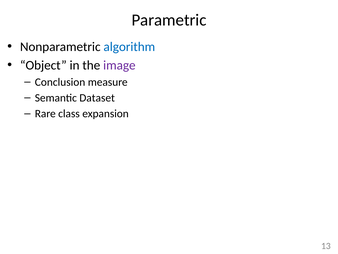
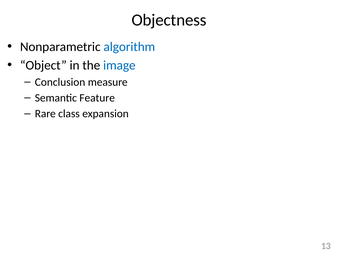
Parametric: Parametric -> Objectness
image colour: purple -> blue
Dataset: Dataset -> Feature
